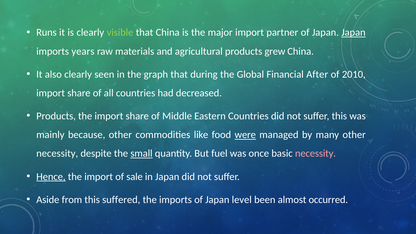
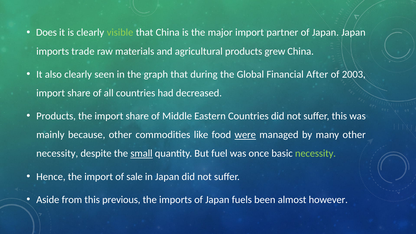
Runs: Runs -> Does
Japan at (353, 33) underline: present -> none
years: years -> trade
2010: 2010 -> 2003
necessity at (315, 154) colour: pink -> light green
Hence underline: present -> none
suffered: suffered -> previous
level: level -> fuels
occurred: occurred -> however
